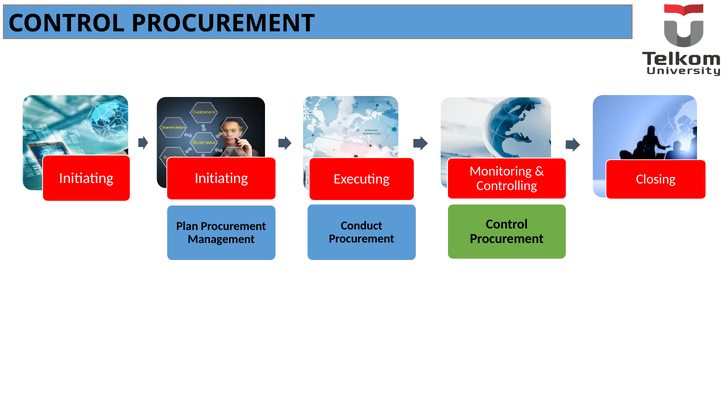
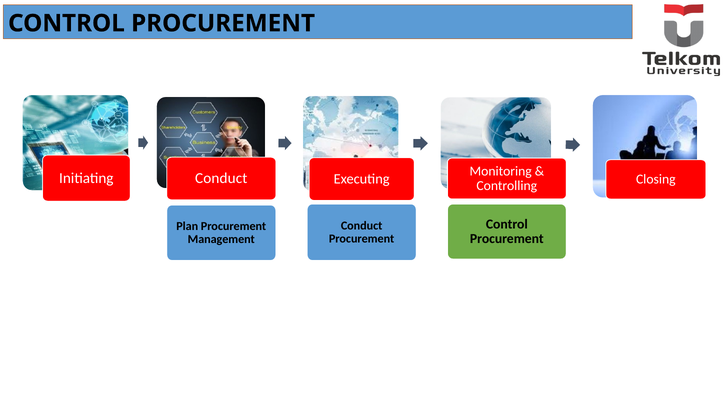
Initiating Initiating: Initiating -> Conduct
